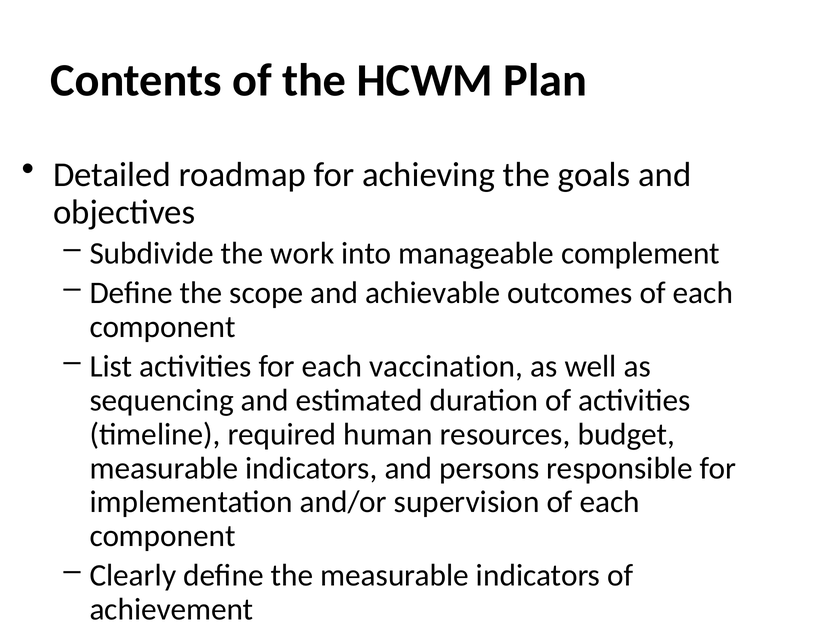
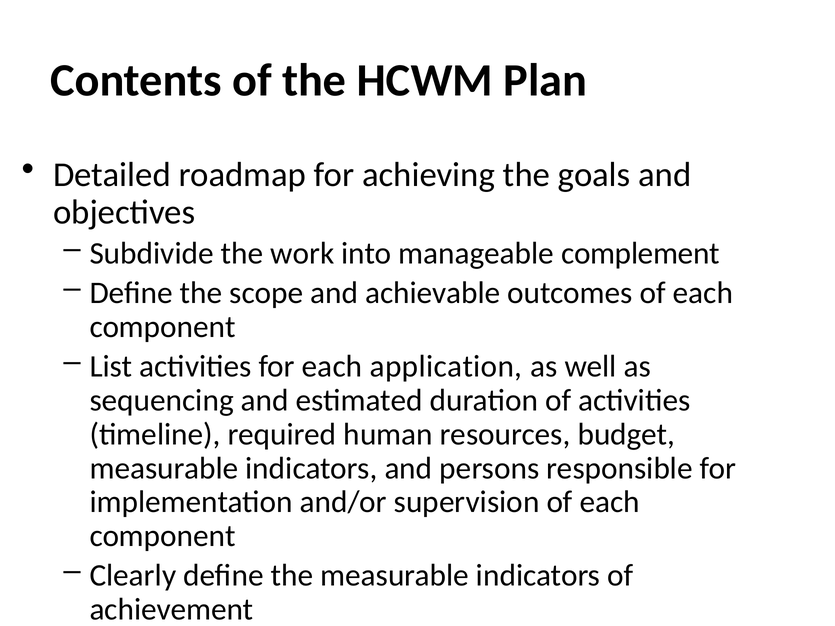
vaccination: vaccination -> application
